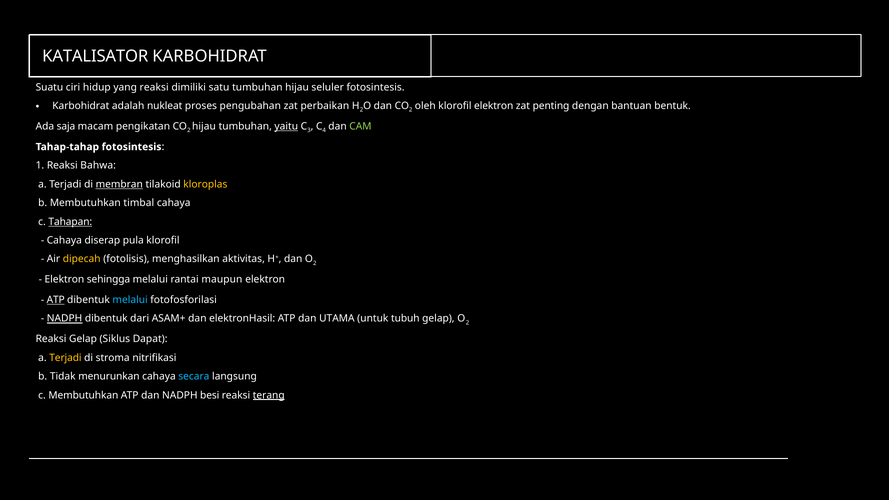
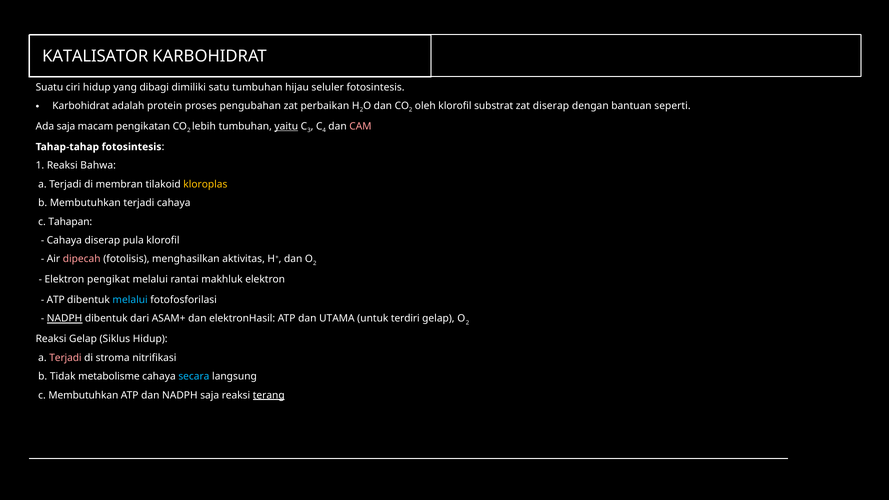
yang reaksi: reaksi -> dibagi
nukleat: nukleat -> protein
klorofil elektron: elektron -> substrat
zat penting: penting -> diserap
bentuk: bentuk -> seperti
hijau at (204, 126): hijau -> lebih
CAM colour: light green -> pink
membran underline: present -> none
Membutuhkan timbal: timbal -> terjadi
Tahapan underline: present -> none
dipecah colour: yellow -> pink
sehingga: sehingga -> pengikat
maupun: maupun -> makhluk
ATP at (56, 300) underline: present -> none
tubuh: tubuh -> terdiri
Siklus Dapat: Dapat -> Hidup
Terjadi at (65, 358) colour: yellow -> pink
menurunkan: menurunkan -> metabolisme
NADPH besi: besi -> saja
